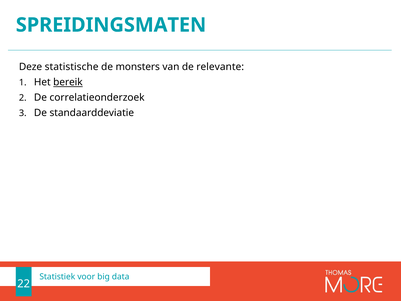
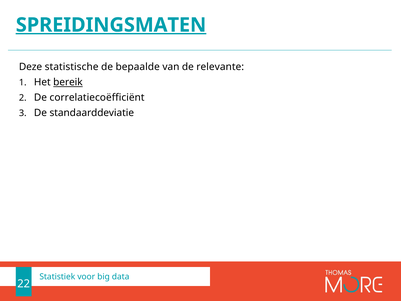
SPREIDINGSMATEN underline: none -> present
monsters: monsters -> bepaalde
correlatieonderzoek: correlatieonderzoek -> correlatiecoëfficiënt
